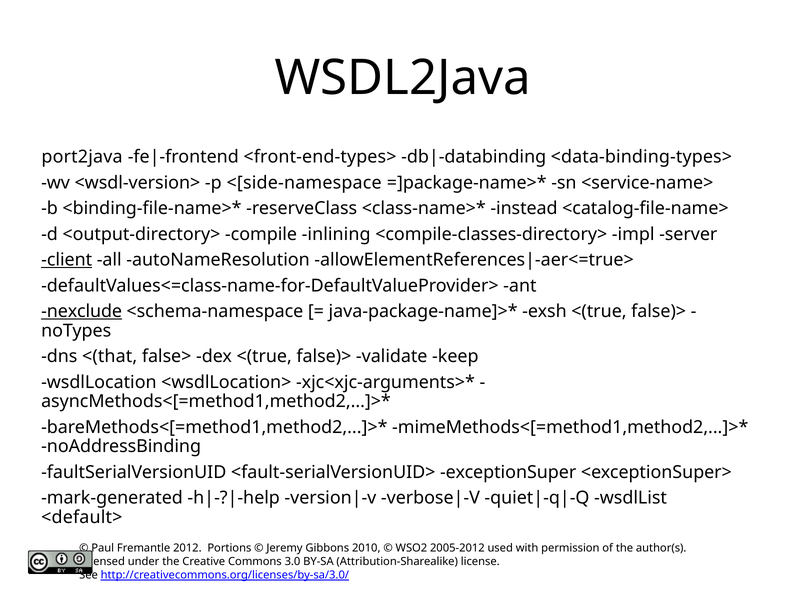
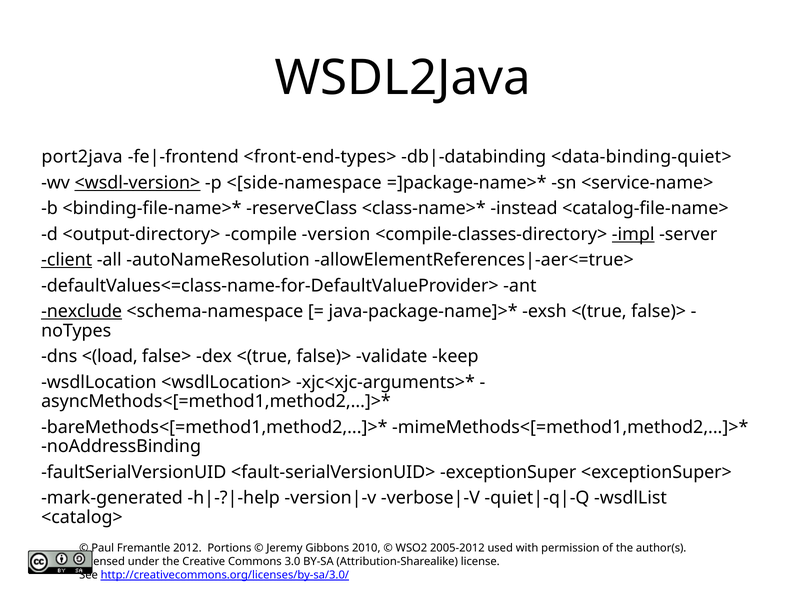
<data-binding-types>: <data-binding-types> -> <data-binding-quiet>
<wsdl-version> underline: none -> present
inlining: inlining -> version
impl underline: none -> present
<(that: <(that -> <(load
<default>: <default> -> <catalog>
